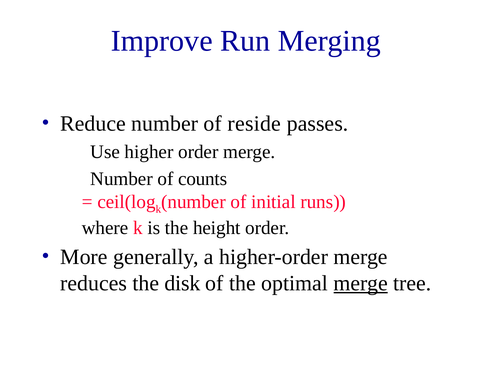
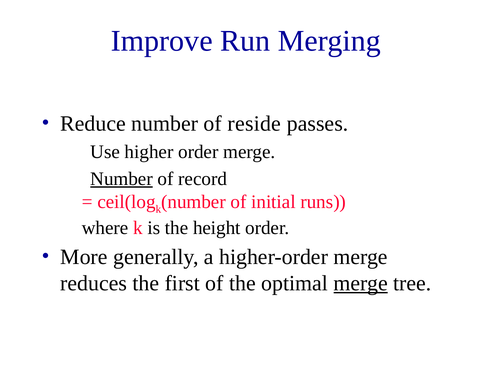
Number at (122, 179) underline: none -> present
counts: counts -> record
disk: disk -> first
